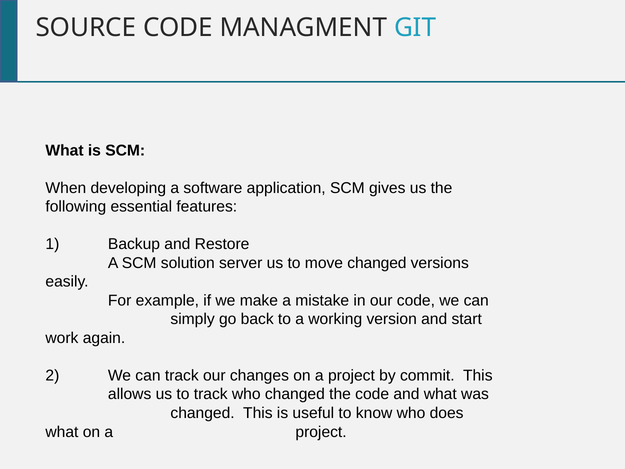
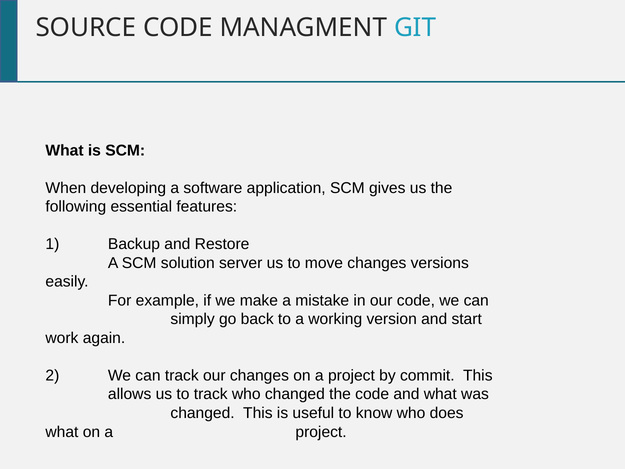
move changed: changed -> changes
